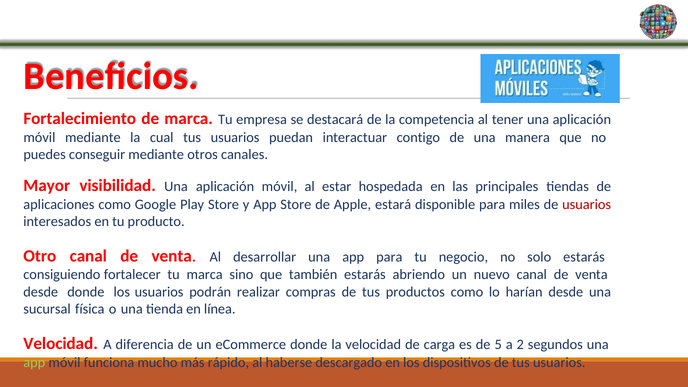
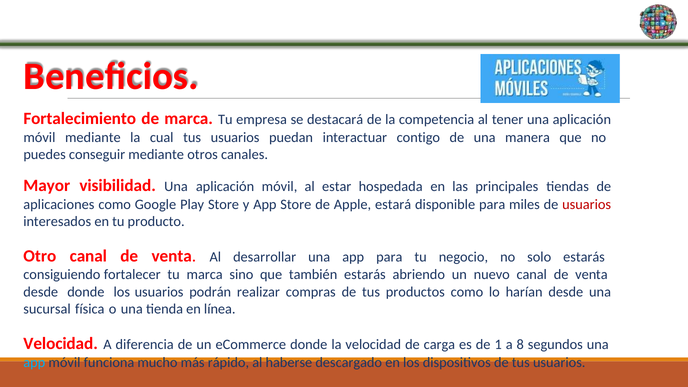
5: 5 -> 1
2: 2 -> 8
app at (34, 363) colour: light green -> light blue
